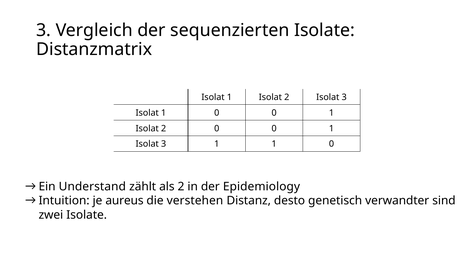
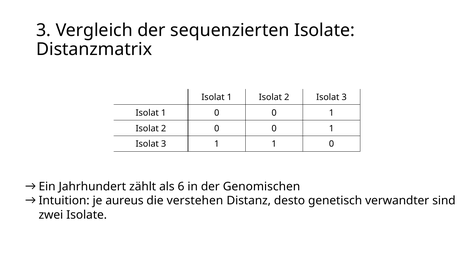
Understand: Understand -> Jahrhundert
als 2: 2 -> 6
Epidemiology: Epidemiology -> Genomischen
